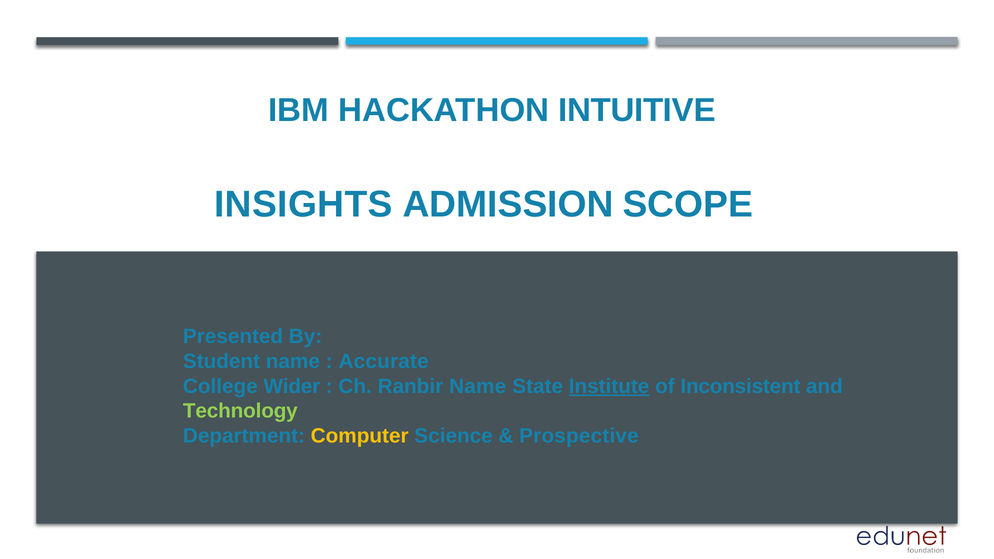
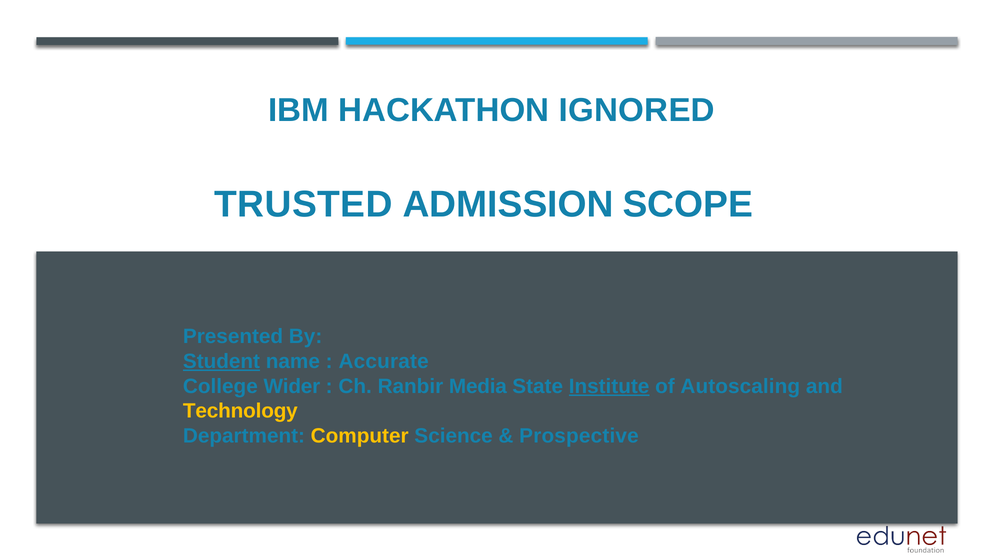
INTUITIVE: INTUITIVE -> IGNORED
INSIGHTS: INSIGHTS -> TRUSTED
Student underline: none -> present
Ranbir Name: Name -> Media
Inconsistent: Inconsistent -> Autoscaling
Technology colour: light green -> yellow
